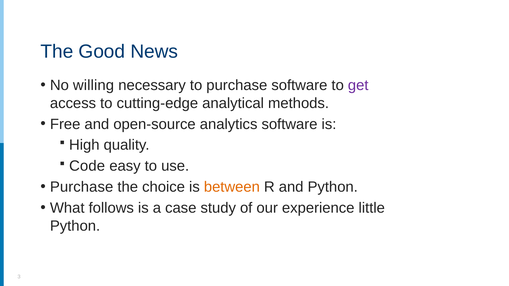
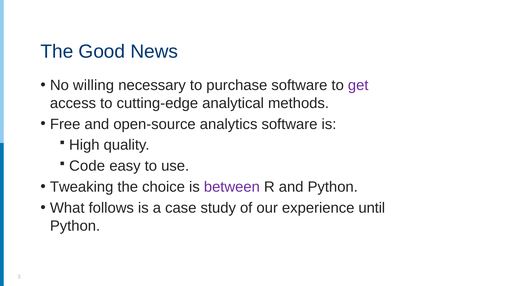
Purchase at (82, 187): Purchase -> Tweaking
between colour: orange -> purple
little: little -> until
